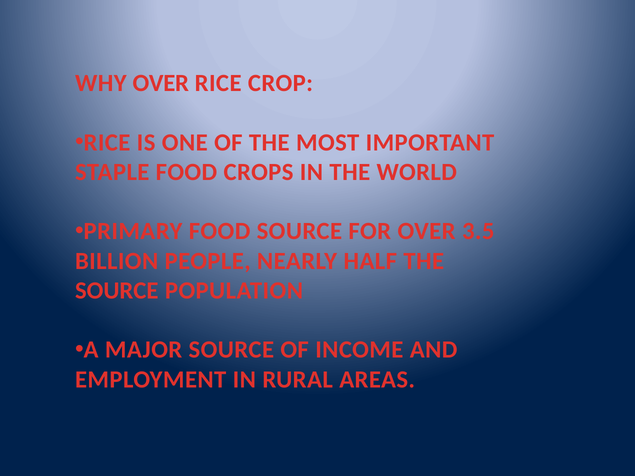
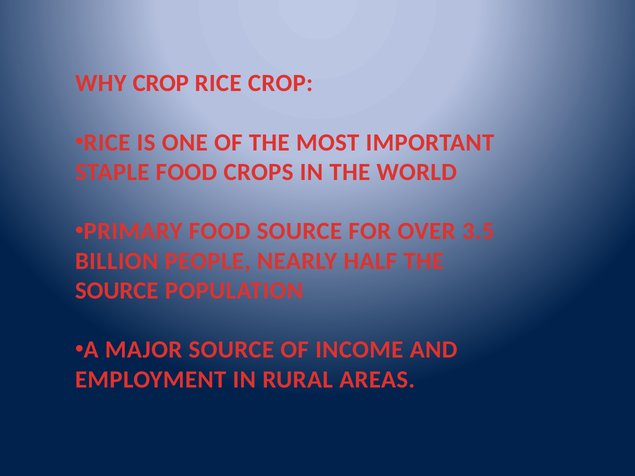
WHY OVER: OVER -> CROP
